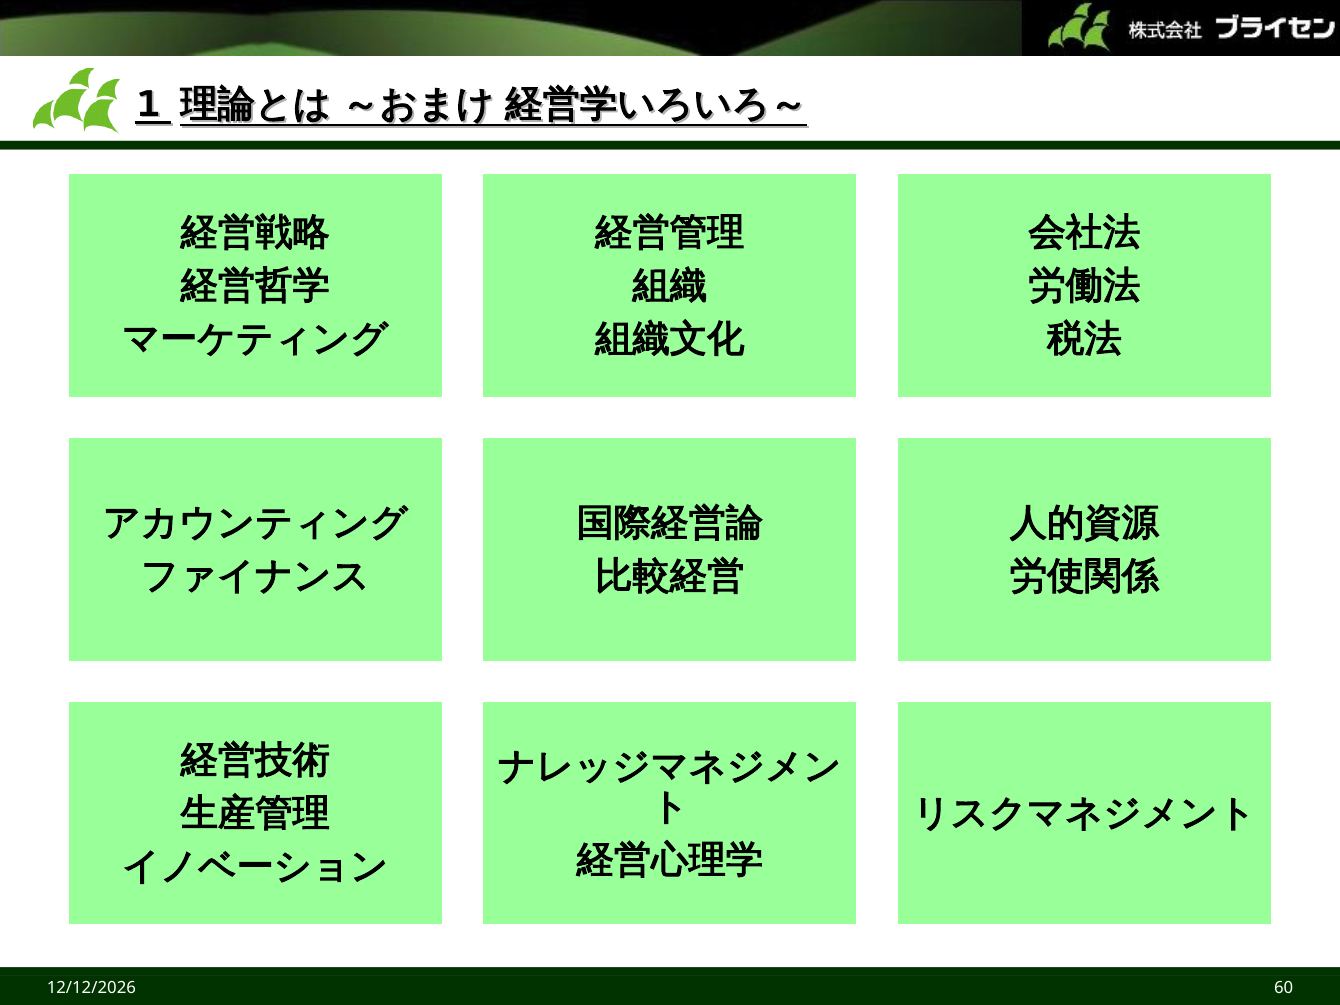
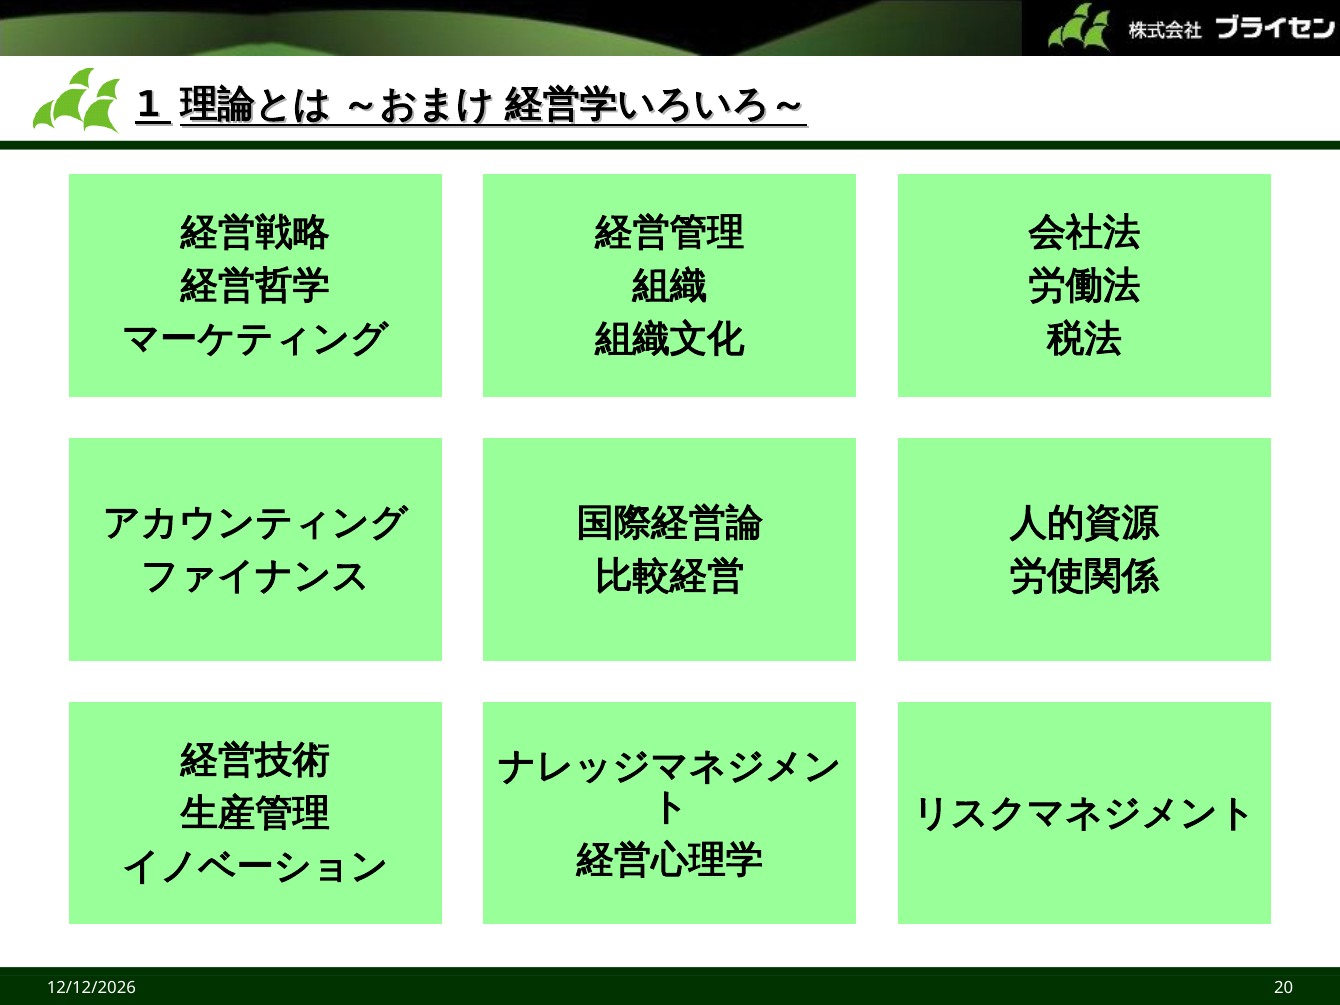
60: 60 -> 20
